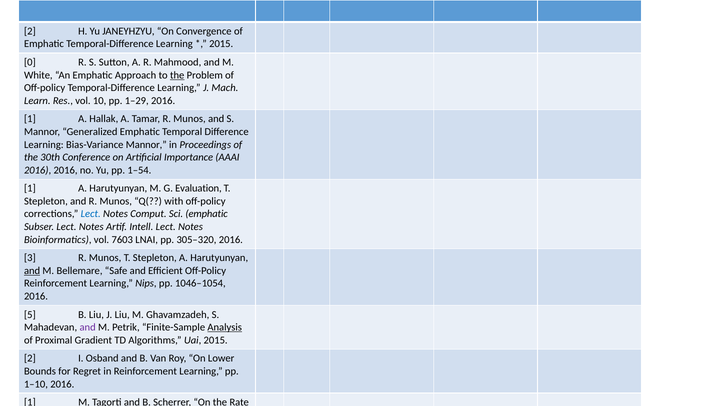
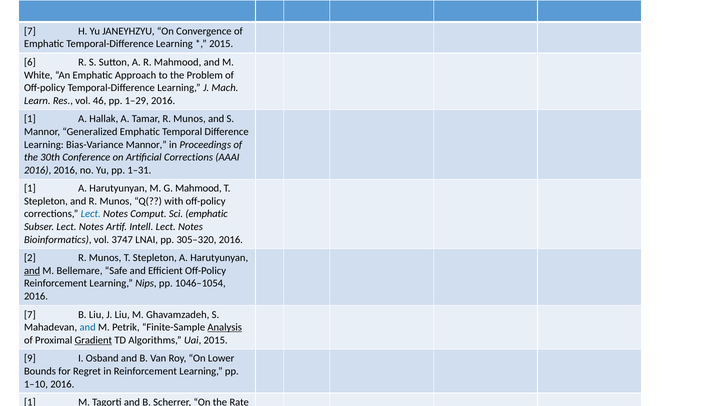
2 at (30, 31): 2 -> 7
0: 0 -> 6
the at (177, 75) underline: present -> none
10: 10 -> 46
Artificial Importance: Importance -> Corrections
1–54: 1–54 -> 1–31
G Evaluation: Evaluation -> Mahmood
7603: 7603 -> 3747
3: 3 -> 2
5 at (30, 315): 5 -> 7
and at (88, 327) colour: purple -> blue
Gradient underline: none -> present
2 at (30, 359): 2 -> 9
